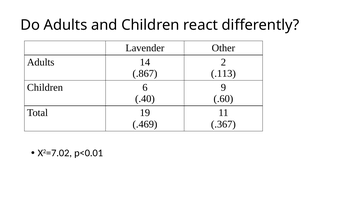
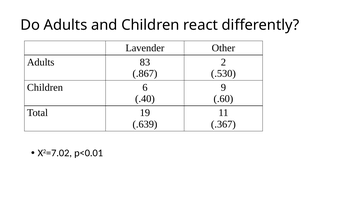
14: 14 -> 83
.113: .113 -> .530
.469: .469 -> .639
